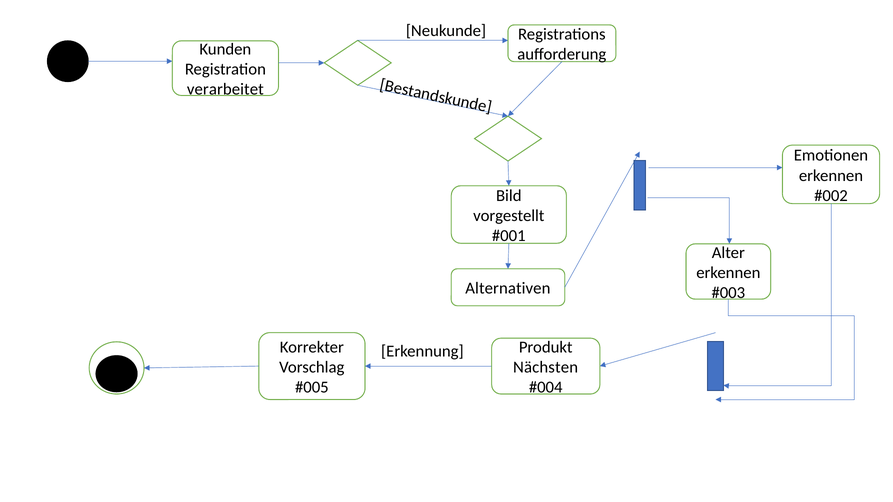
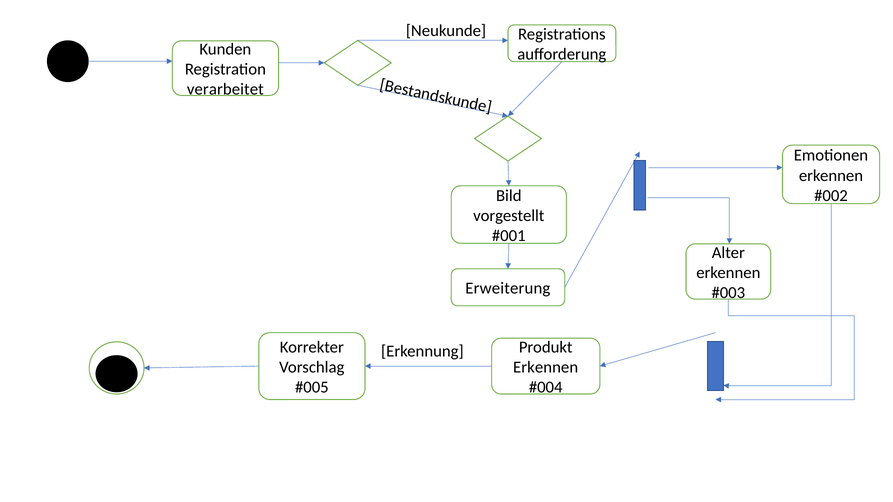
Alternativen: Alternativen -> Erweiterung
Nächsten at (546, 367): Nächsten -> Erkennen
